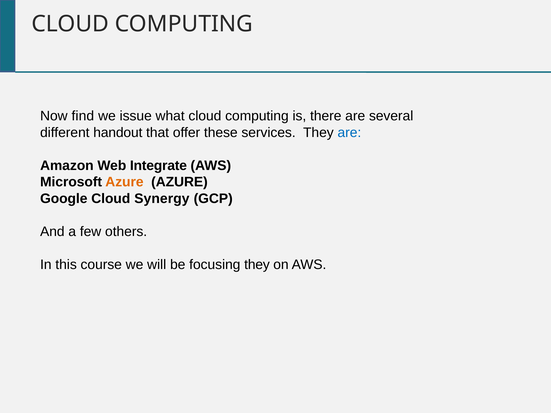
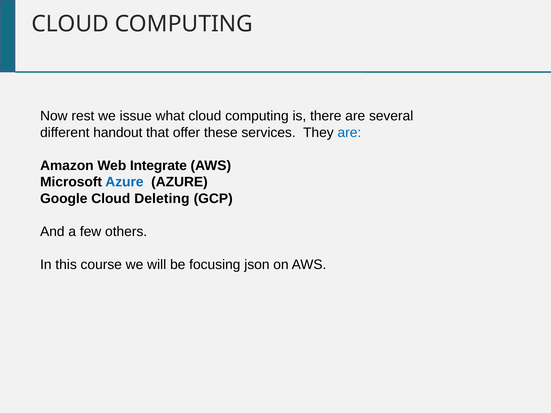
find: find -> rest
Azure at (124, 182) colour: orange -> blue
Synergy: Synergy -> Deleting
focusing they: they -> json
